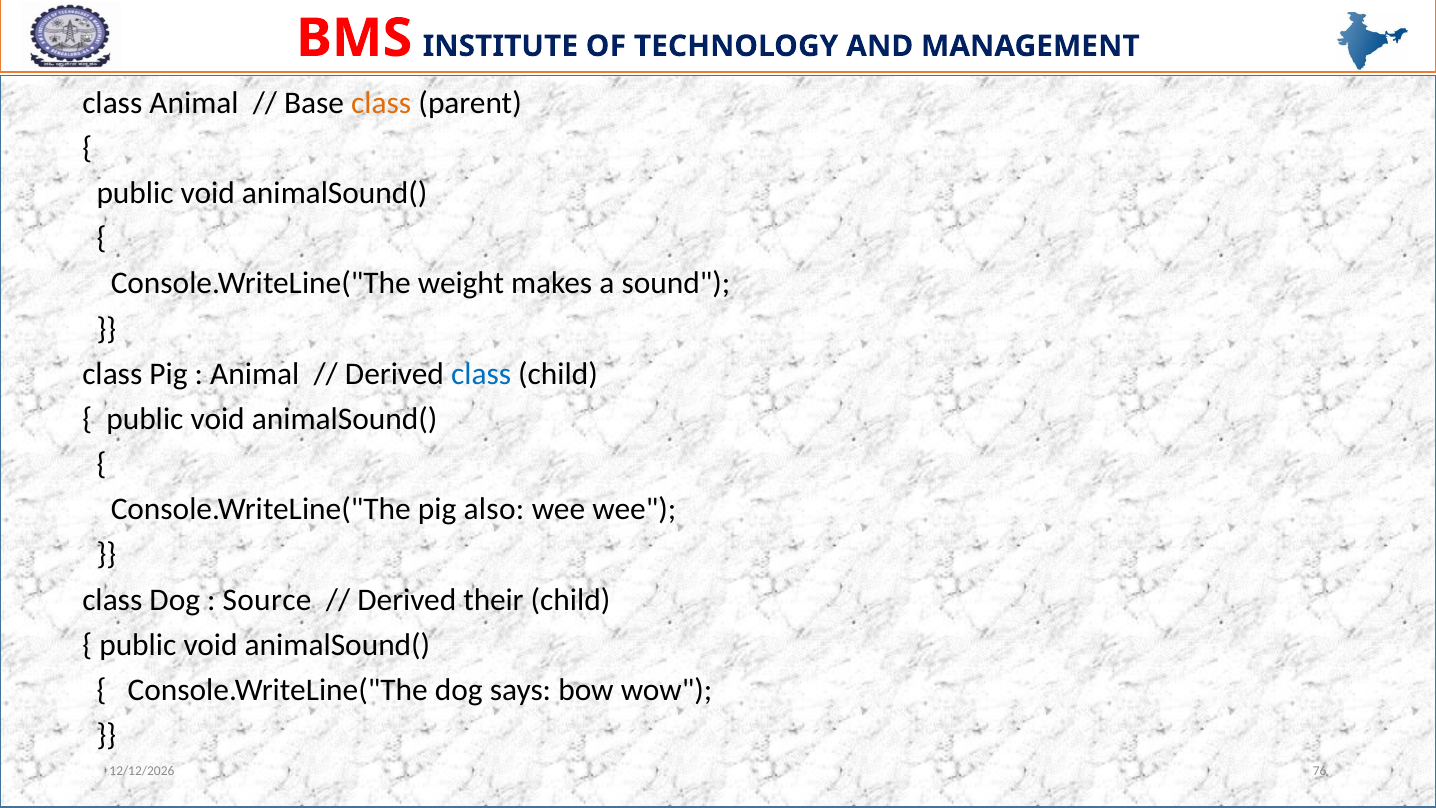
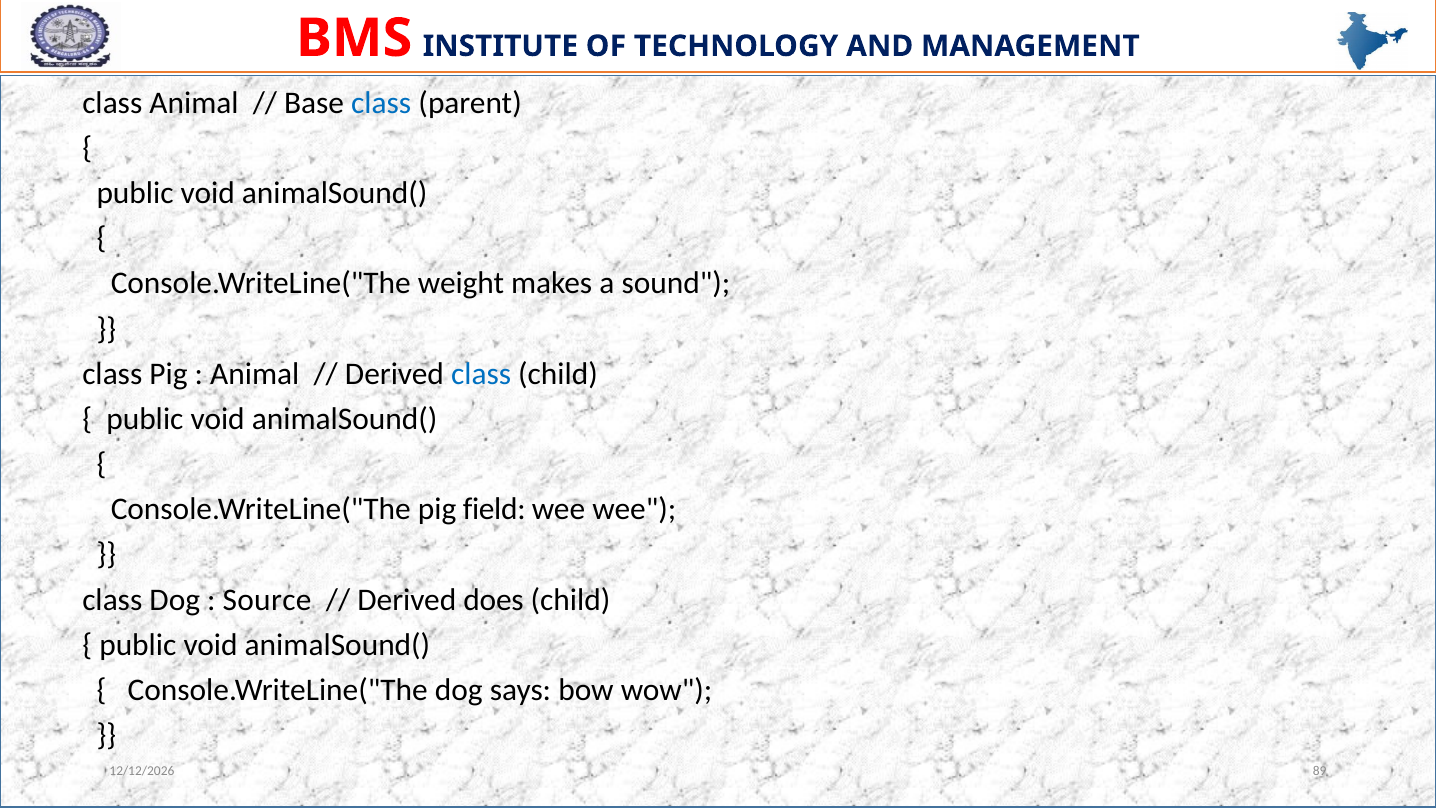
class at (381, 103) colour: orange -> blue
also: also -> field
their: their -> does
76: 76 -> 89
